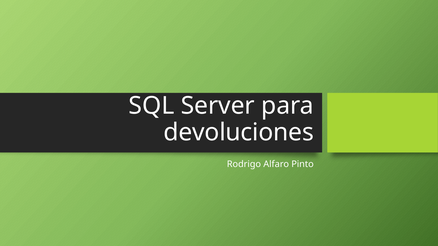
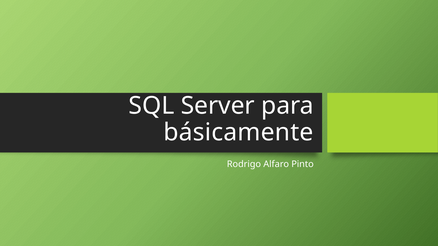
devoluciones: devoluciones -> básicamente
